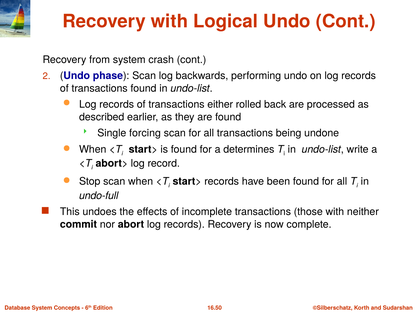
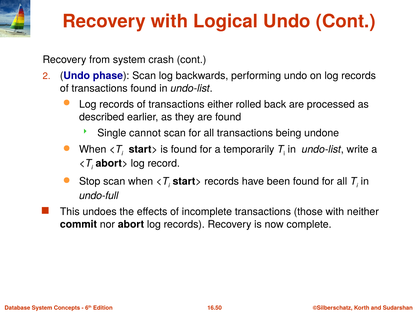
forcing: forcing -> cannot
determines: determines -> temporarily
